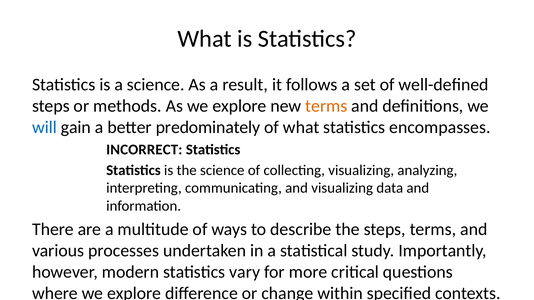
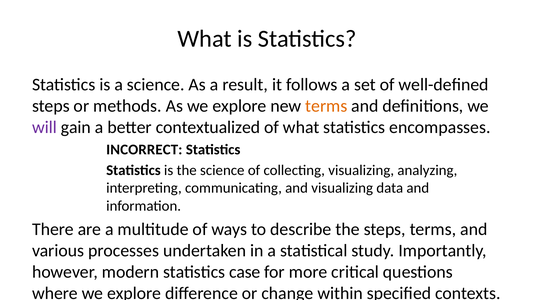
will colour: blue -> purple
predominately: predominately -> contextualized
vary: vary -> case
